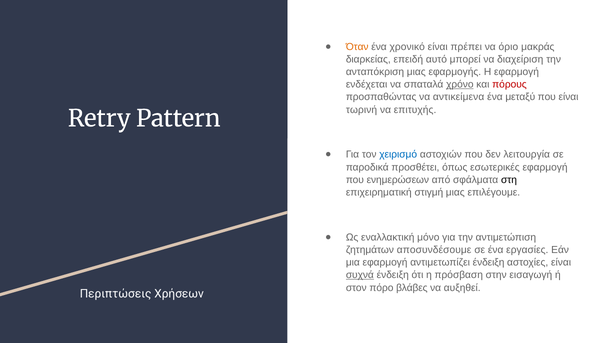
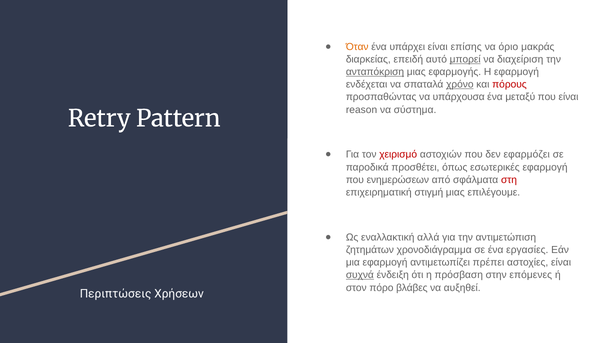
χρονικό: χρονικό -> υπάρχει
πρέπει: πρέπει -> επίσης
μπορεί underline: none -> present
ανταπόκριση underline: none -> present
αντικείμενα: αντικείμενα -> υπάρχουσα
τωρινή: τωρινή -> reason
επιτυχής: επιτυχής -> σύστημα
χειρισμό colour: blue -> red
λειτουργία: λειτουργία -> εφαρμόζει
στη colour: black -> red
μόνο: μόνο -> αλλά
αποσυνδέσουμε: αποσυνδέσουμε -> χρονοδιάγραμμα
αντιμετωπίζει ένδειξη: ένδειξη -> πρέπει
εισαγωγή: εισαγωγή -> επόμενες
